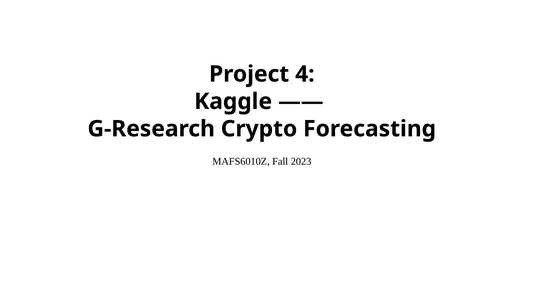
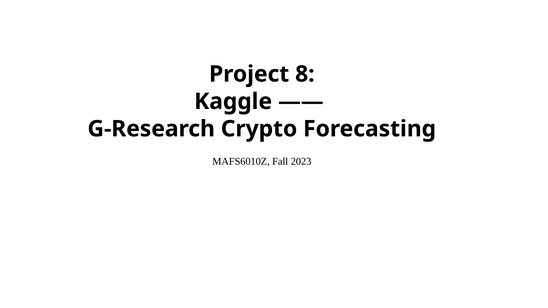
4: 4 -> 8
